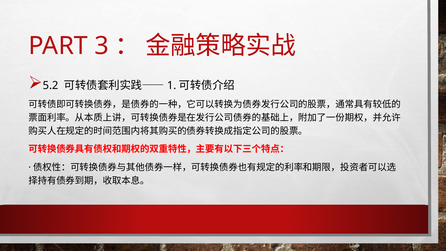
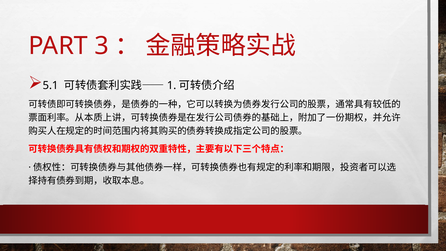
5.2: 5.2 -> 5.1
